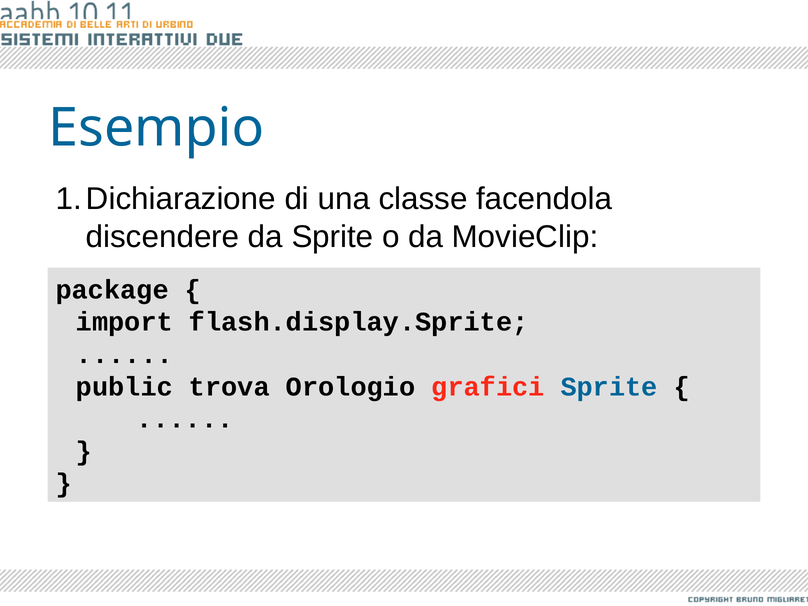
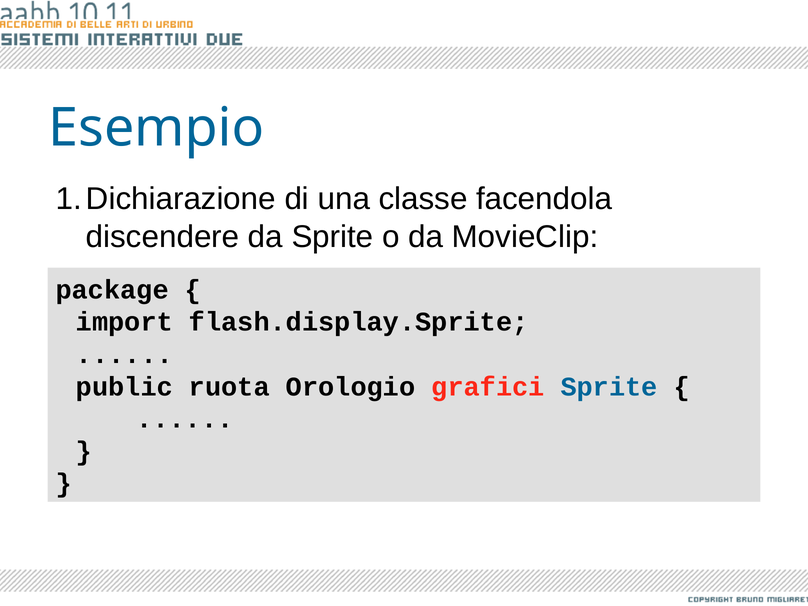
trova: trova -> ruota
